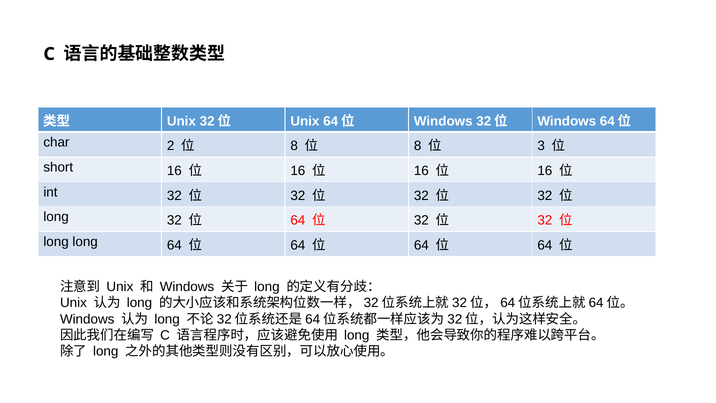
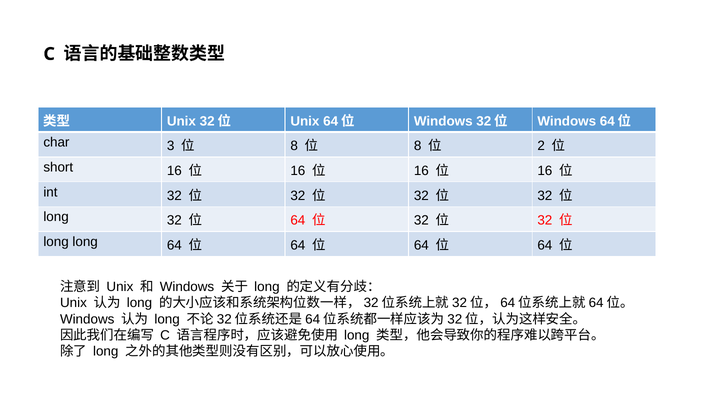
2: 2 -> 3
3: 3 -> 2
